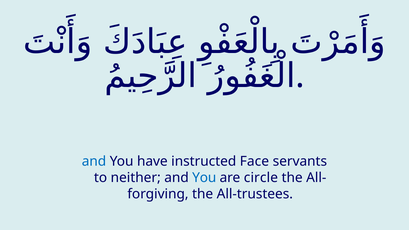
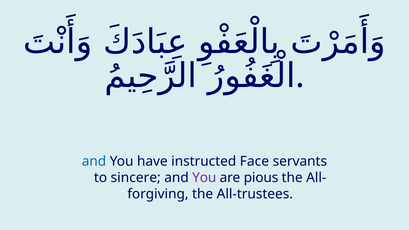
neither: neither -> sincere
You at (204, 178) colour: blue -> purple
circle: circle -> pious
